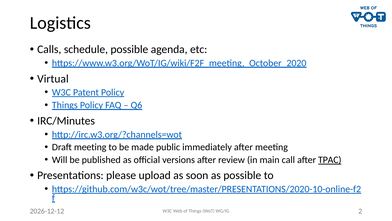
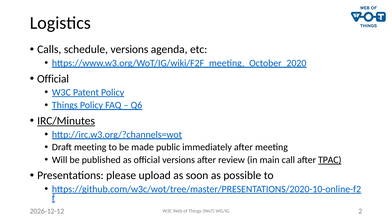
schedule possible: possible -> versions
Virtual at (53, 79): Virtual -> Official
IRC/Minutes underline: none -> present
